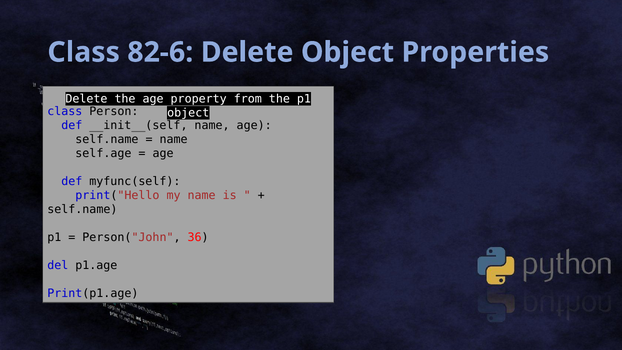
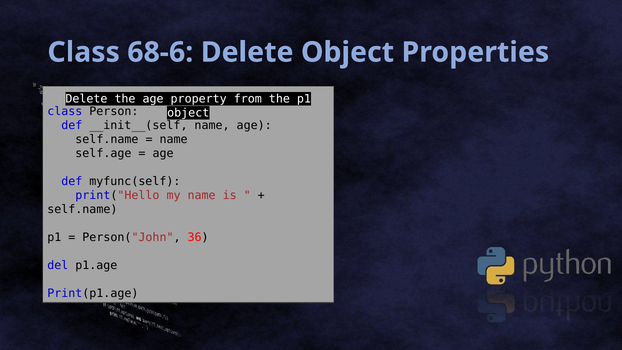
82-6: 82-6 -> 68-6
